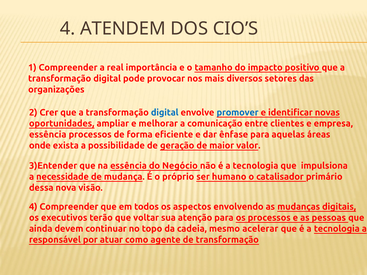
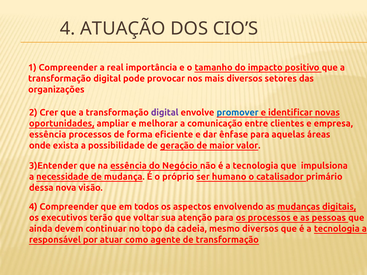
ATENDEM: ATENDEM -> ATUAÇÃO
digital at (165, 113) colour: blue -> purple
mesmo acelerar: acelerar -> diversos
